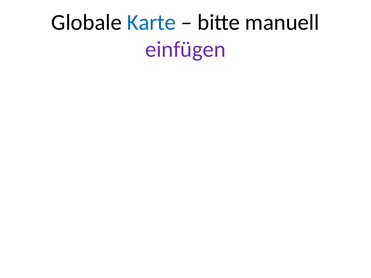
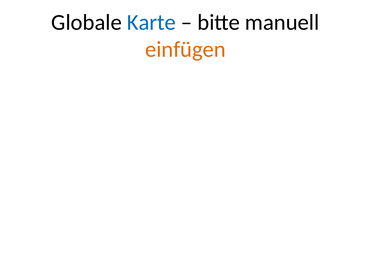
einfügen colour: purple -> orange
